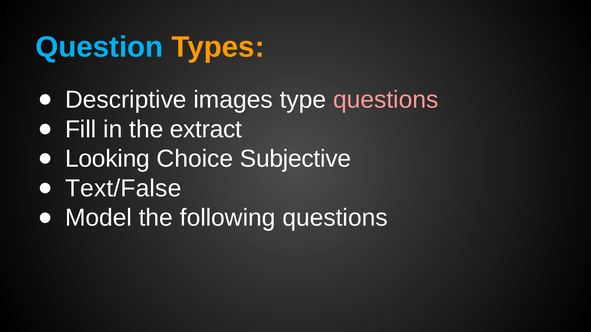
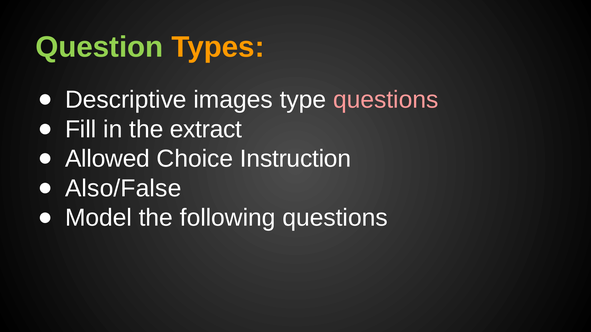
Question colour: light blue -> light green
Looking: Looking -> Allowed
Subjective: Subjective -> Instruction
Text/False: Text/False -> Also/False
